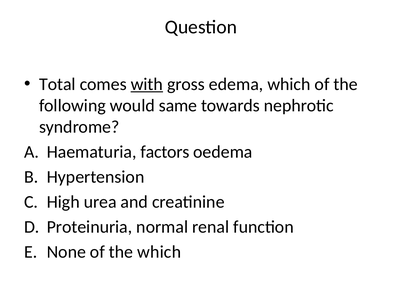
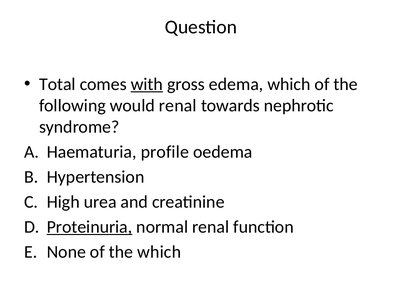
would same: same -> renal
factors: factors -> profile
Proteinuria underline: none -> present
